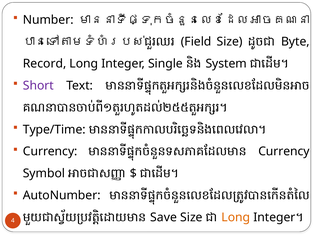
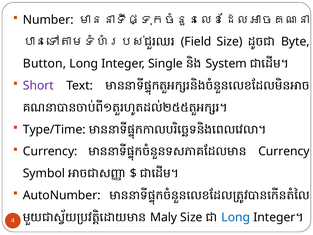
Record: Record -> Button
Save: Save -> Maly
Long at (236, 217) colour: orange -> blue
